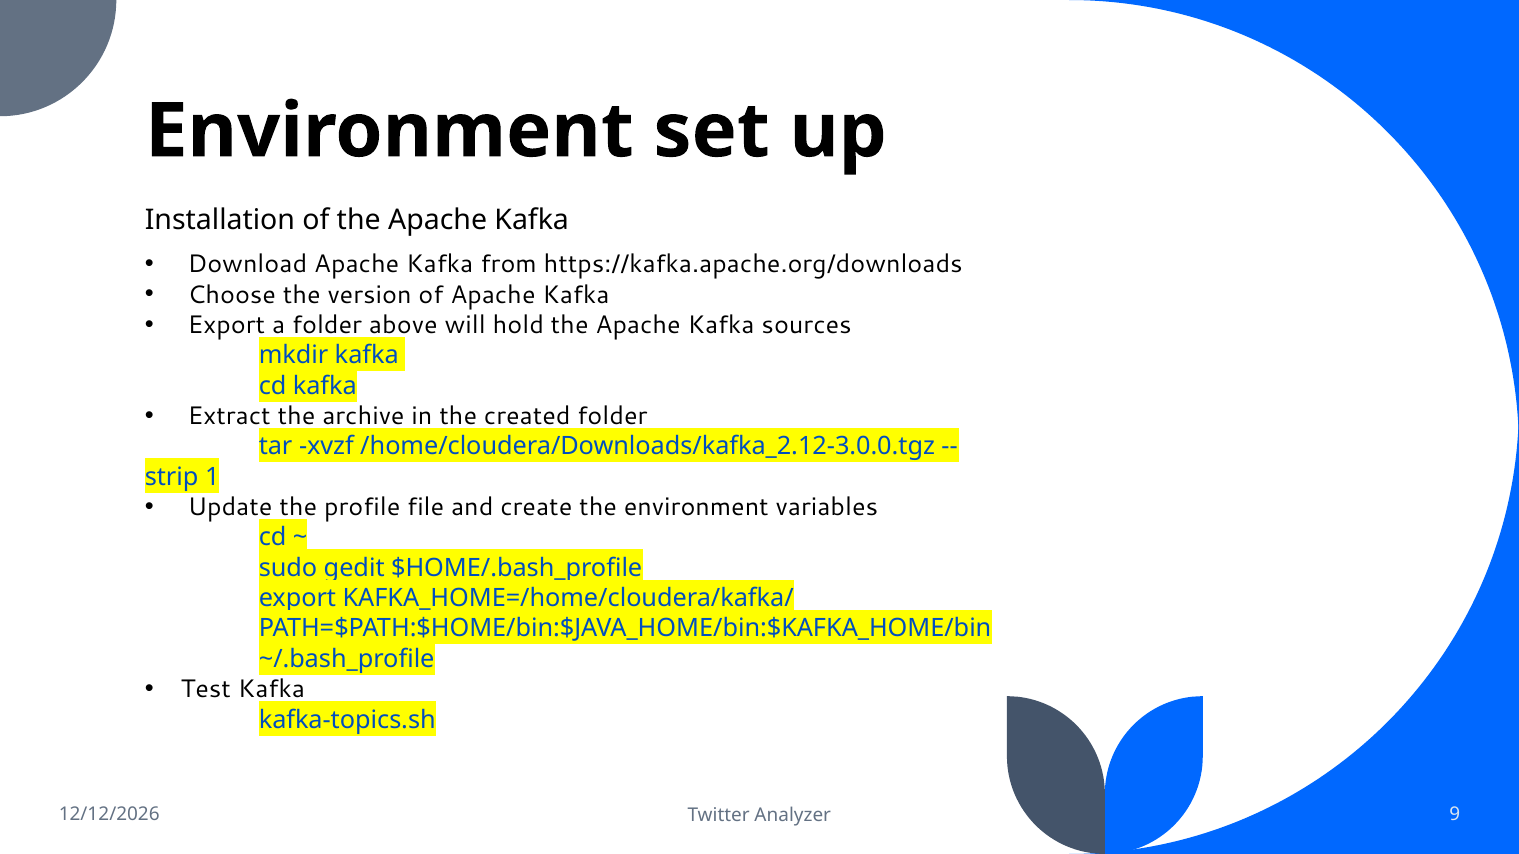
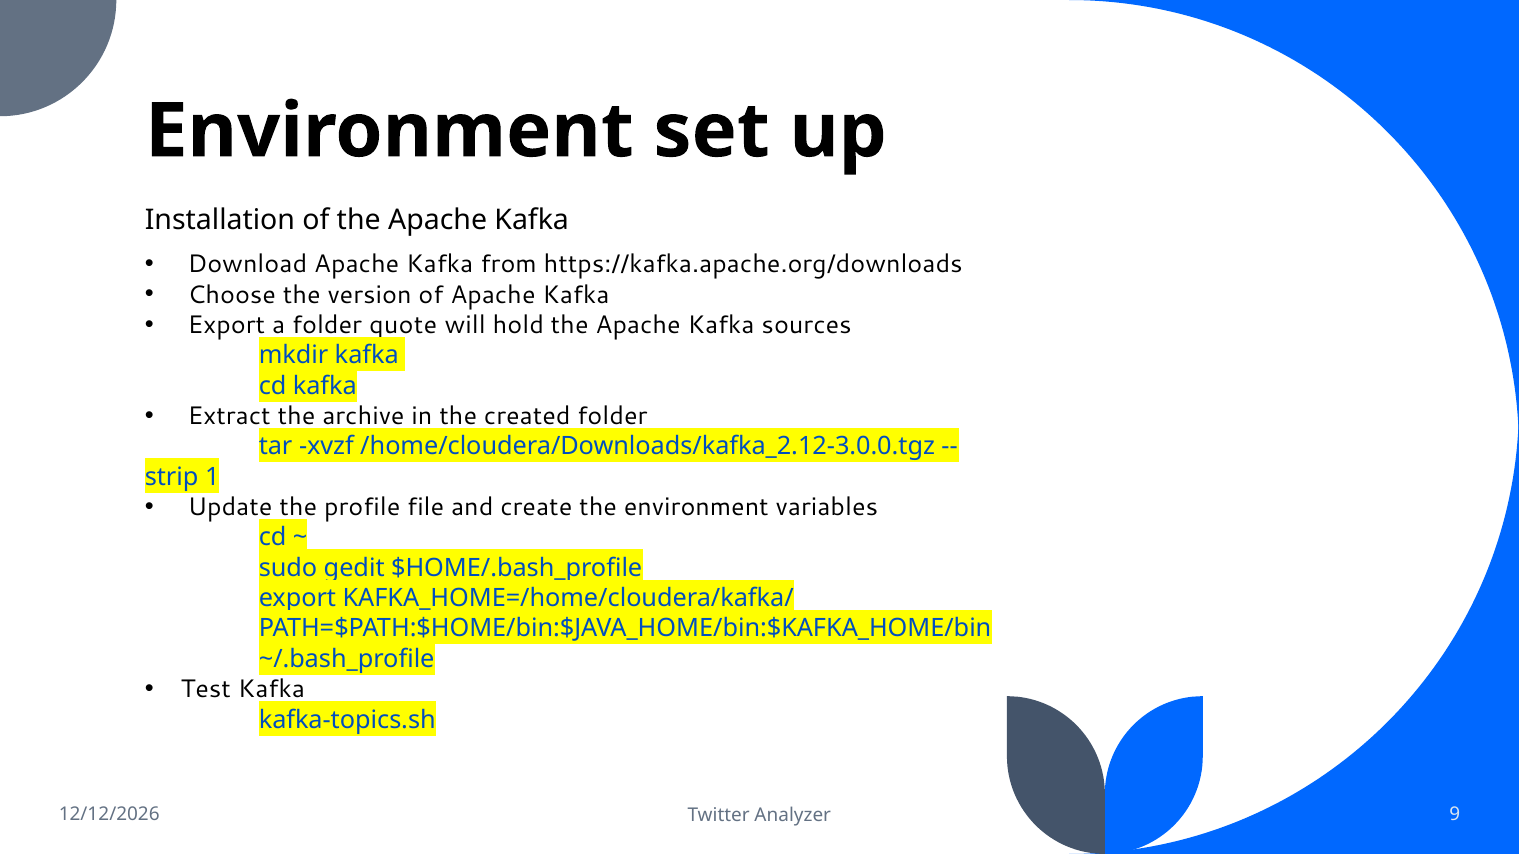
above: above -> quote
